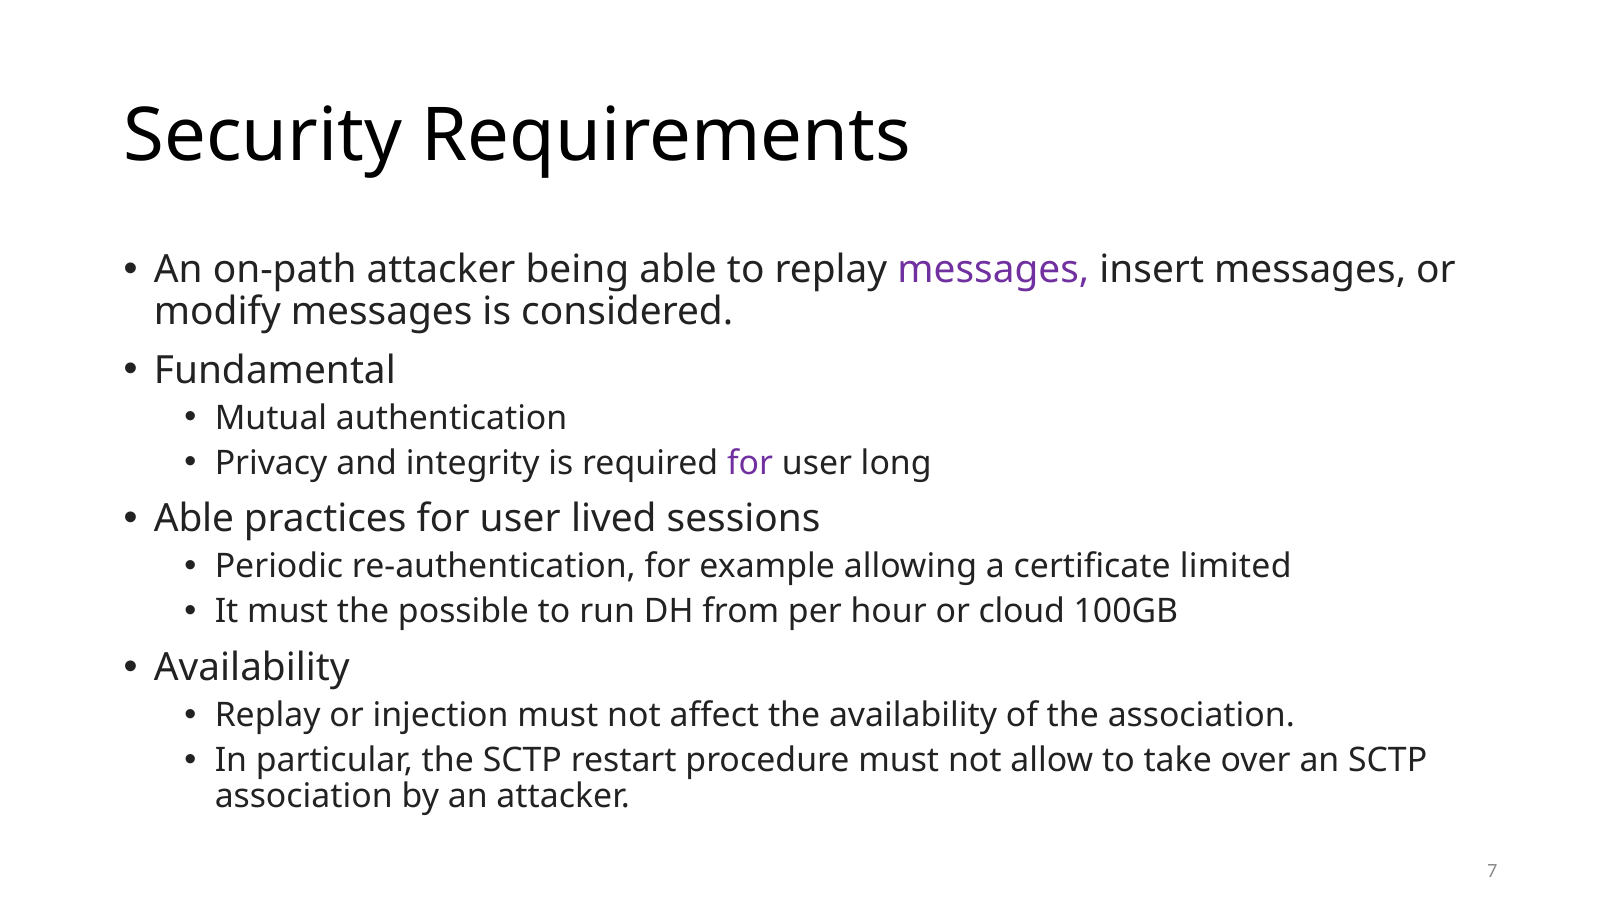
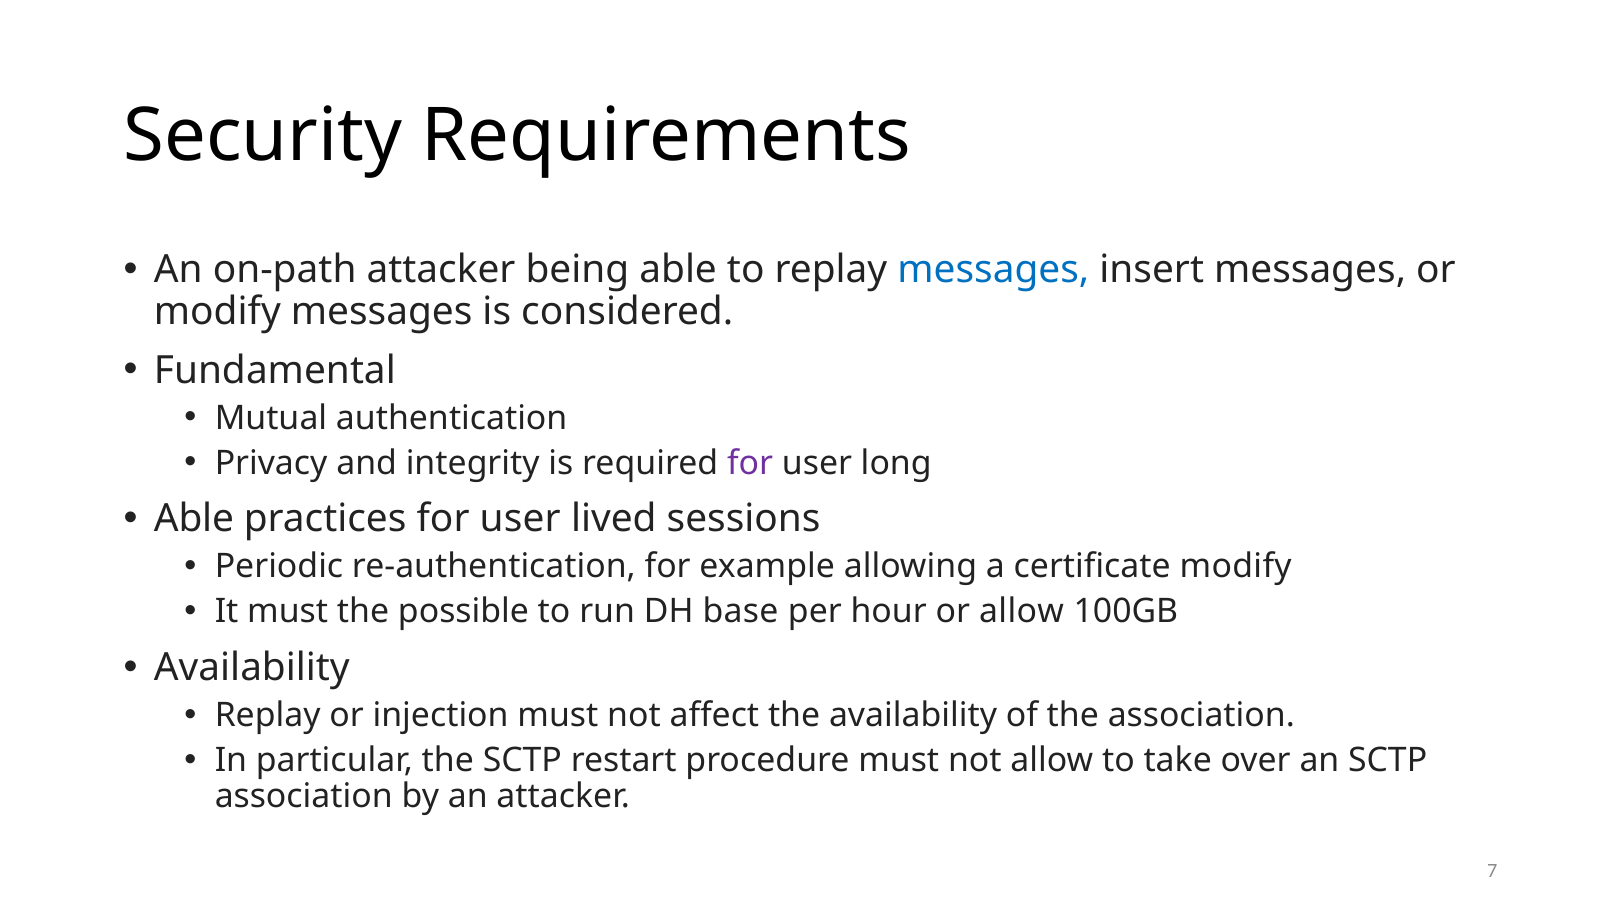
messages at (993, 270) colour: purple -> blue
certificate limited: limited -> modify
from: from -> base
or cloud: cloud -> allow
